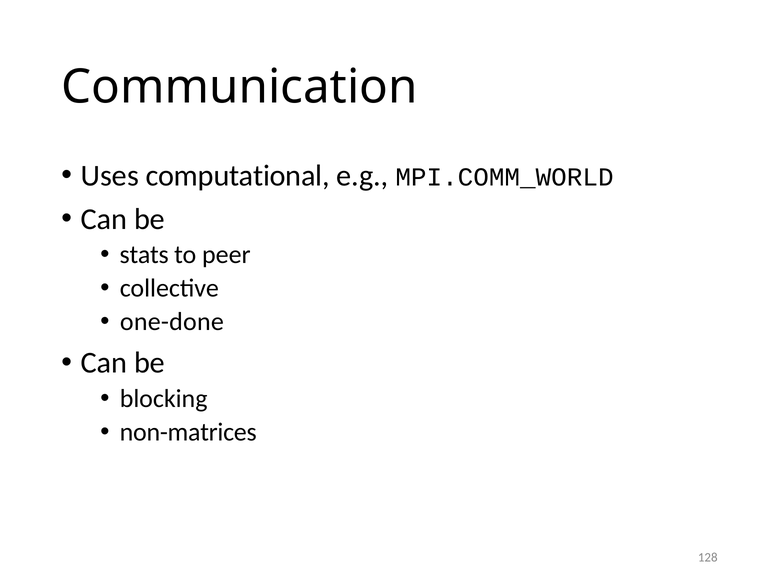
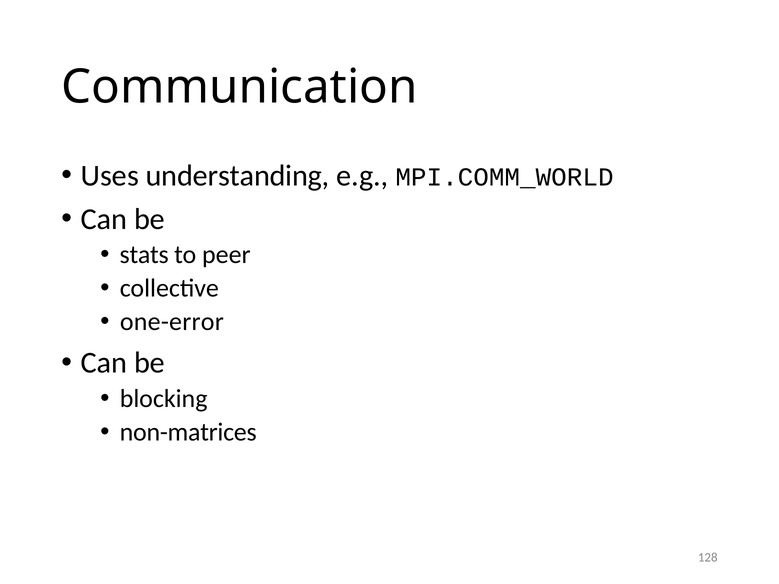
computational: computational -> understanding
one-done: one-done -> one-error
